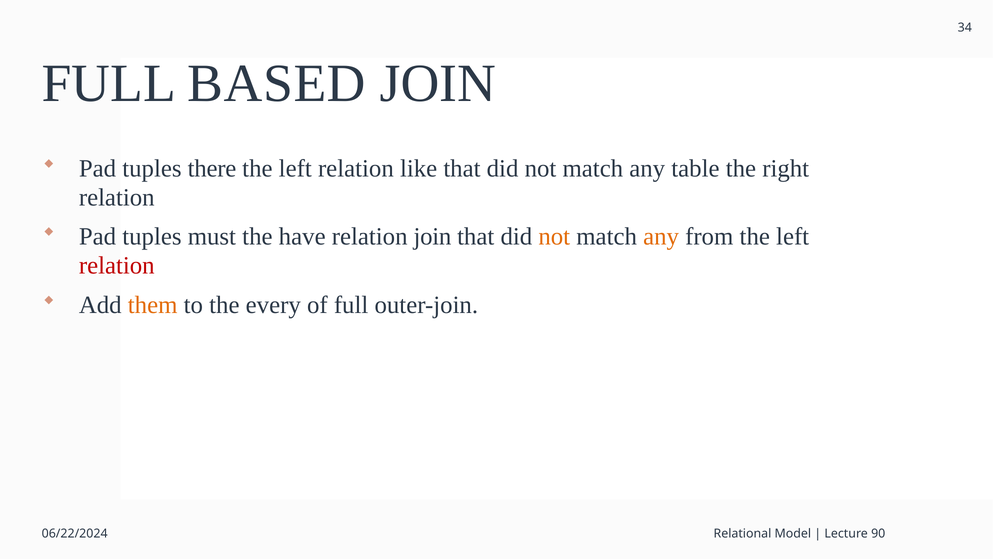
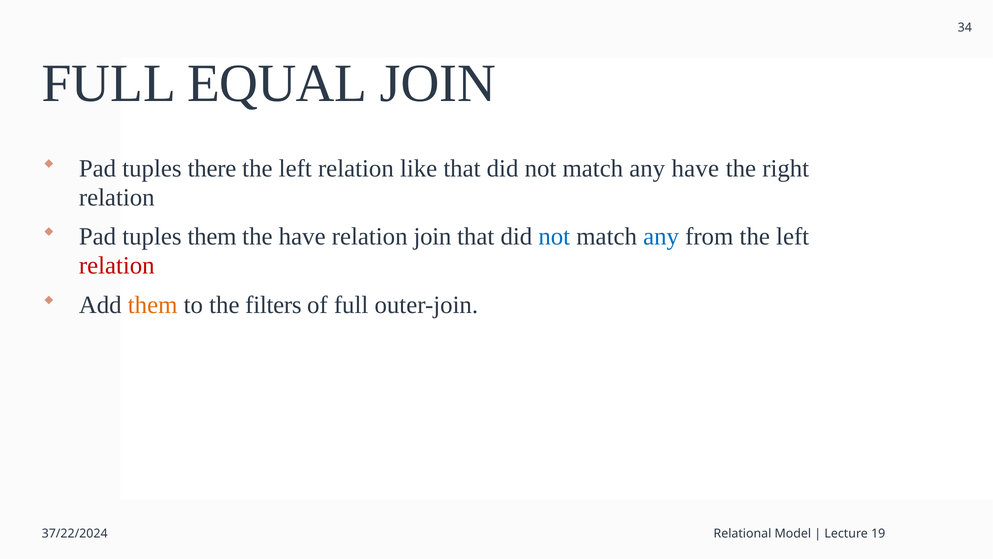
BASED: BASED -> EQUAL
any table: table -> have
tuples must: must -> them
not at (554, 237) colour: orange -> blue
any at (661, 237) colour: orange -> blue
every: every -> filters
06/22/2024: 06/22/2024 -> 37/22/2024
90: 90 -> 19
